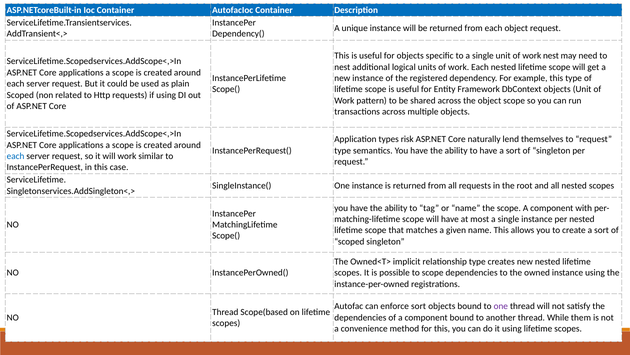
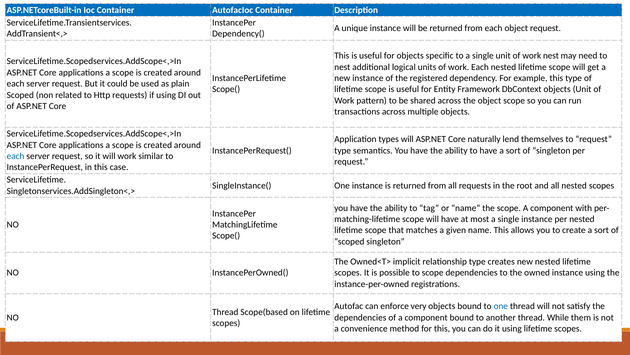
types risk: risk -> will
enforce sort: sort -> very
one at (501, 306) colour: purple -> blue
